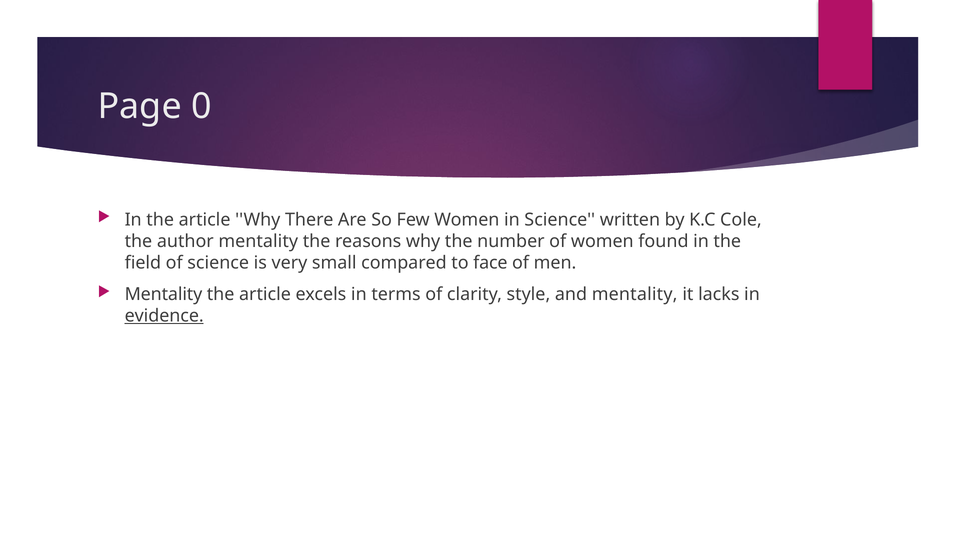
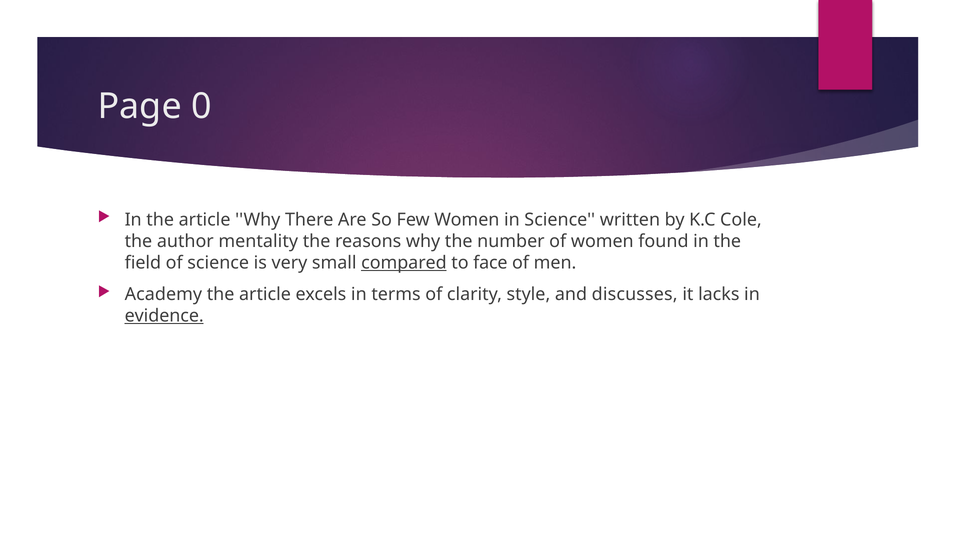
compared underline: none -> present
Mentality at (163, 294): Mentality -> Academy
and mentality: mentality -> discusses
